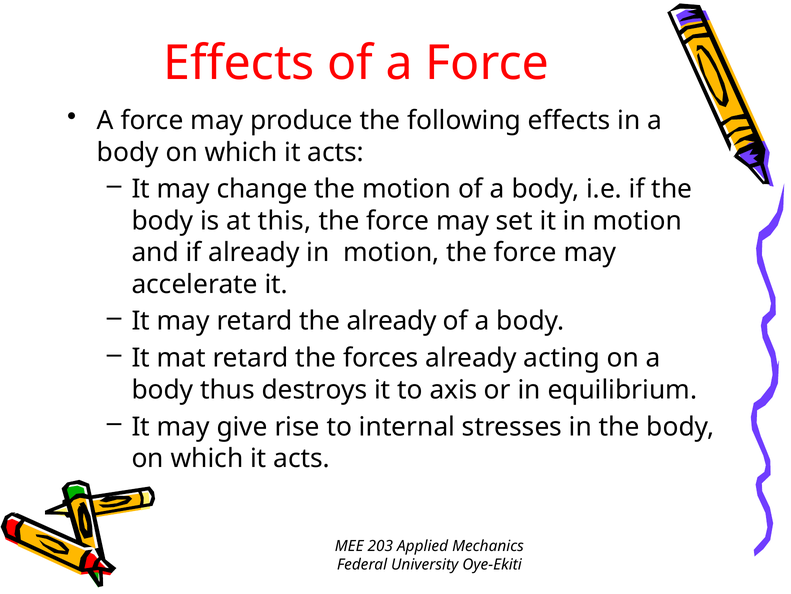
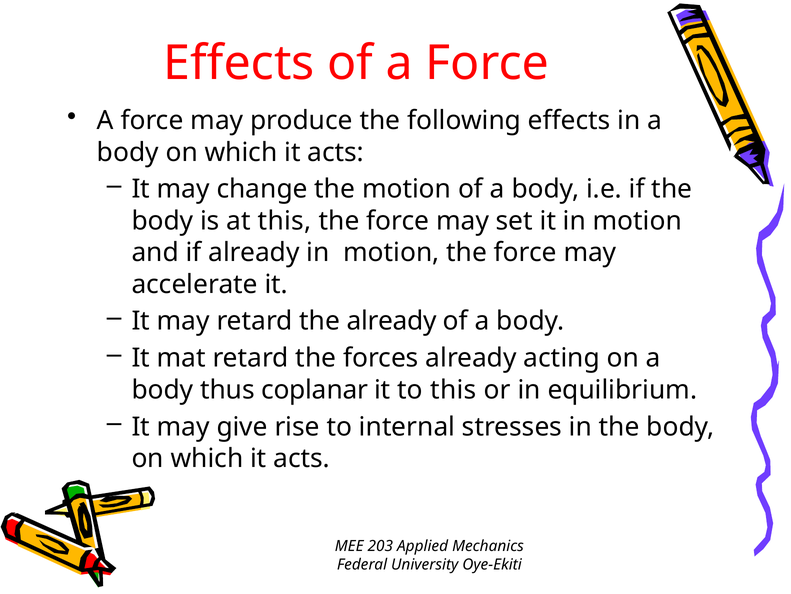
destroys: destroys -> coplanar
to axis: axis -> this
